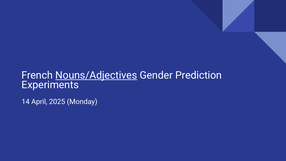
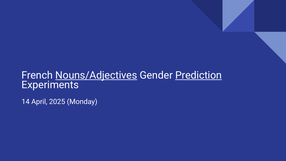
Prediction underline: none -> present
